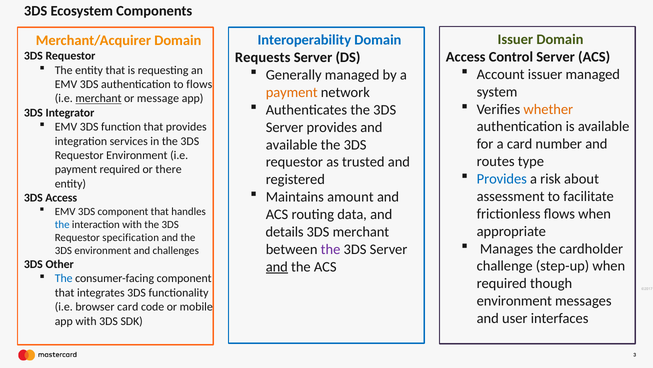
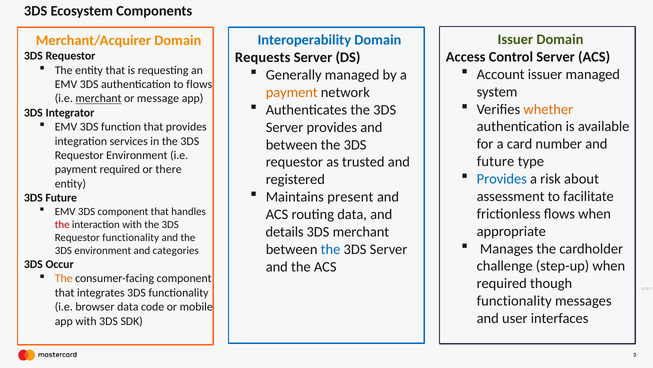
available at (292, 144): available -> between
routes at (496, 161): routes -> future
amount: amount -> present
3DS Access: Access -> Future
the at (62, 224) colour: blue -> red
Requestor specification: specification -> functionality
the at (331, 249) colour: purple -> blue
challenges: challenges -> categories
Other: Other -> Occur
and at (277, 266) underline: present -> none
The at (64, 278) colour: blue -> orange
environment at (514, 301): environment -> functionality
browser card: card -> data
